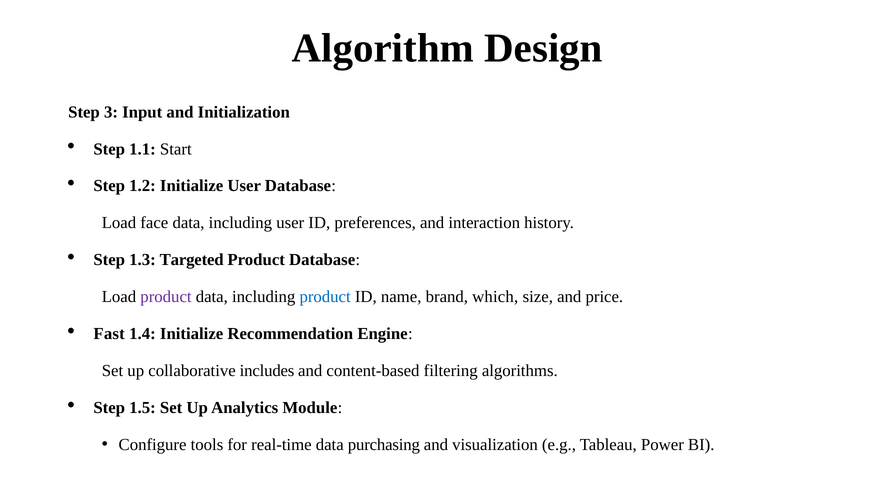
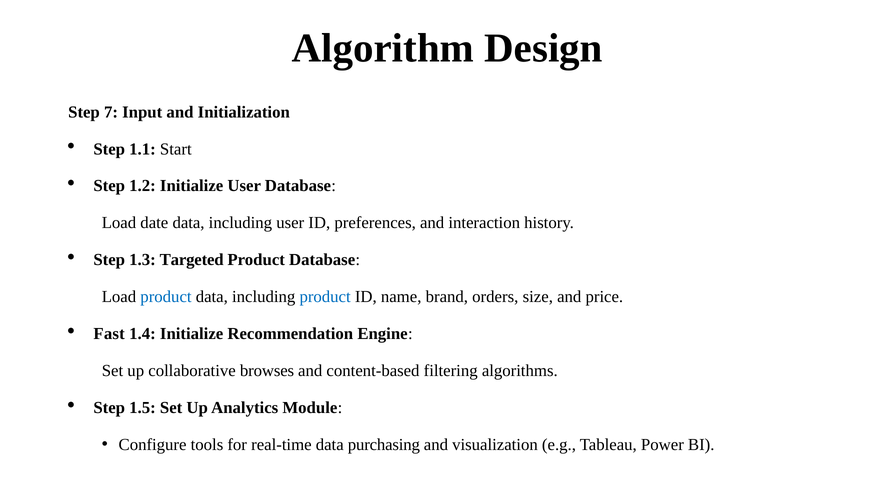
3: 3 -> 7
face: face -> date
product at (166, 296) colour: purple -> blue
which: which -> orders
includes: includes -> browses
